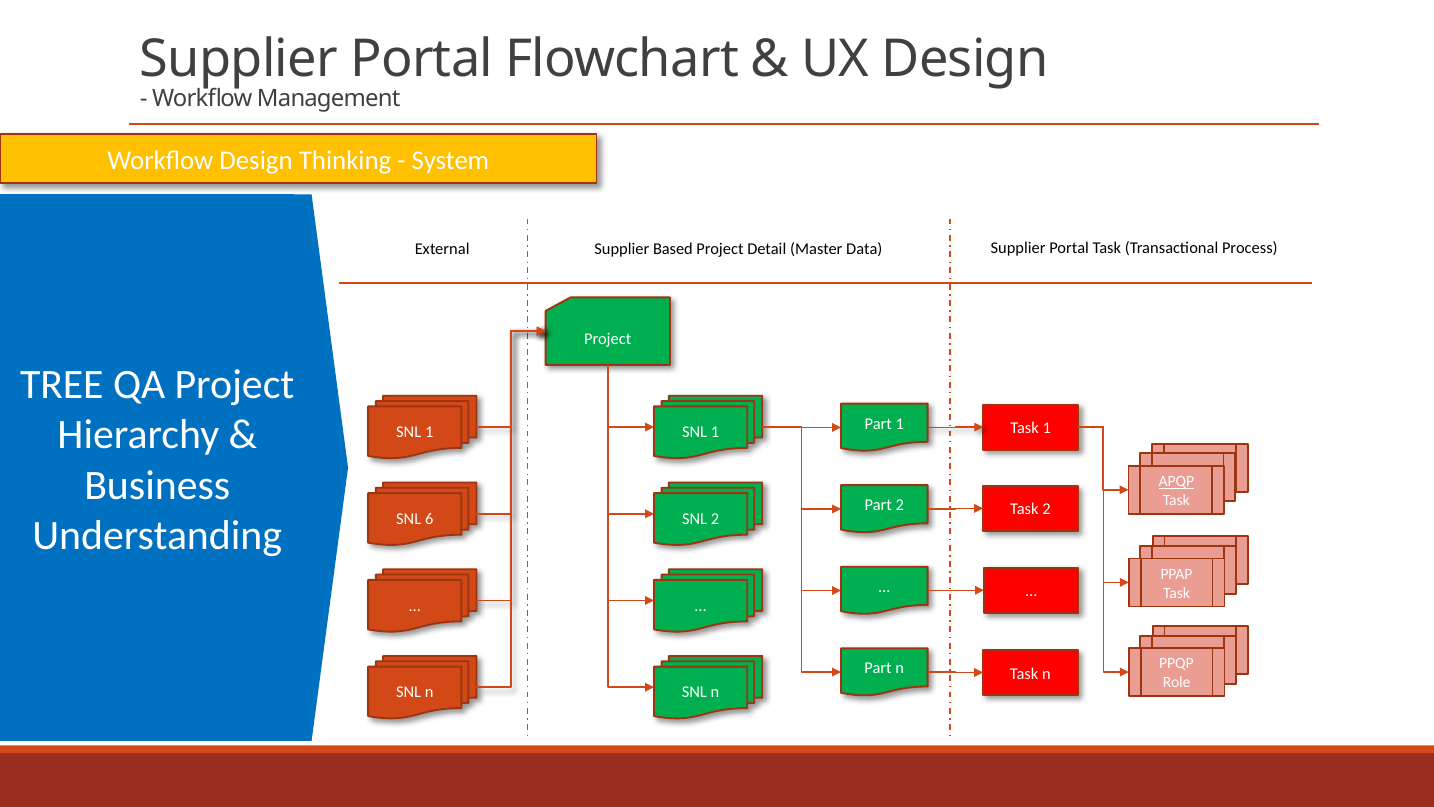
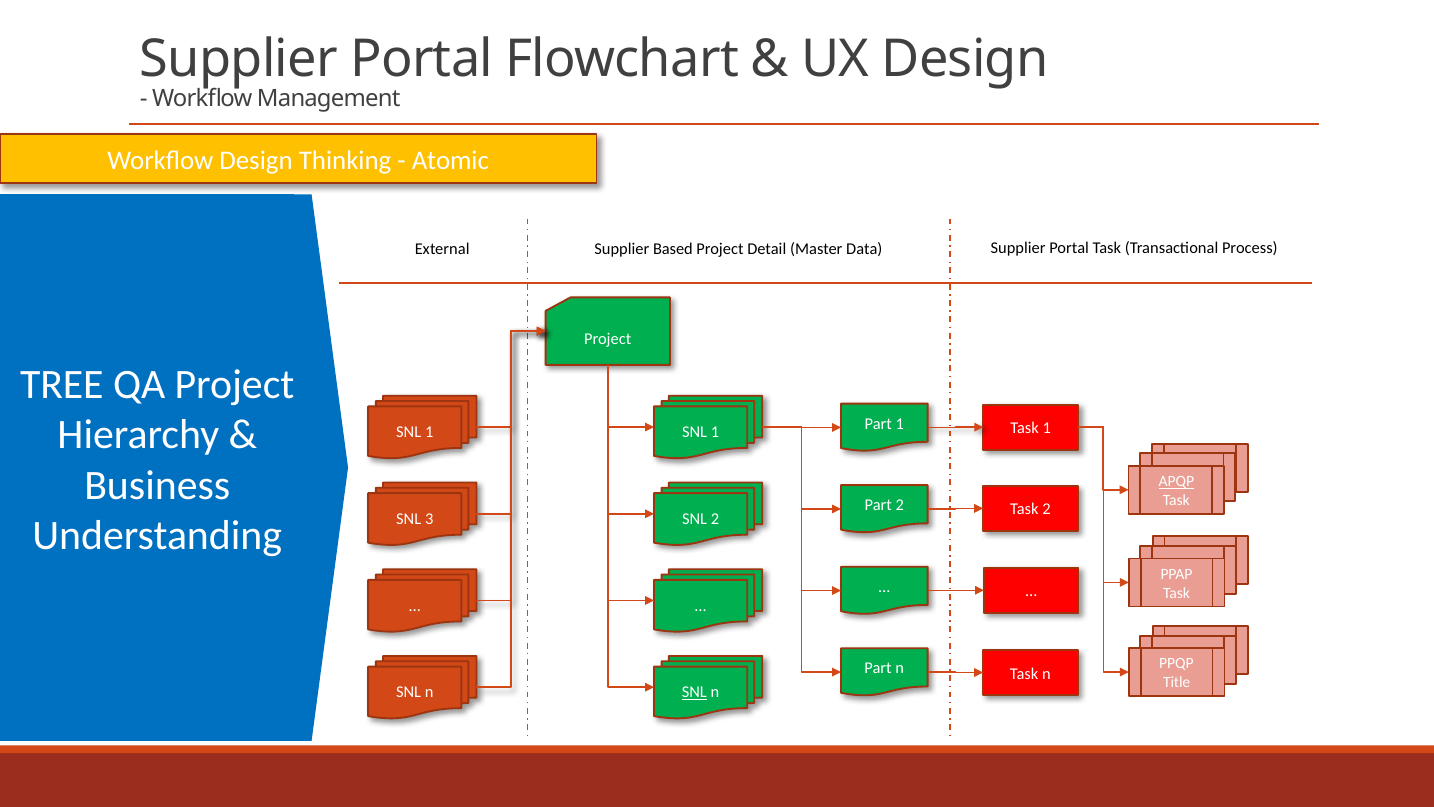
System: System -> Atomic
6: 6 -> 3
Role: Role -> Title
SNL at (694, 692) underline: none -> present
